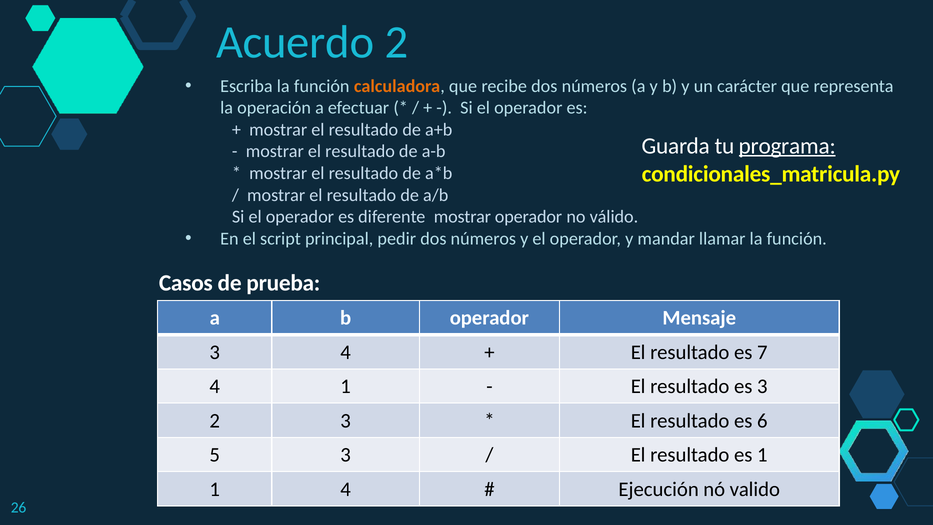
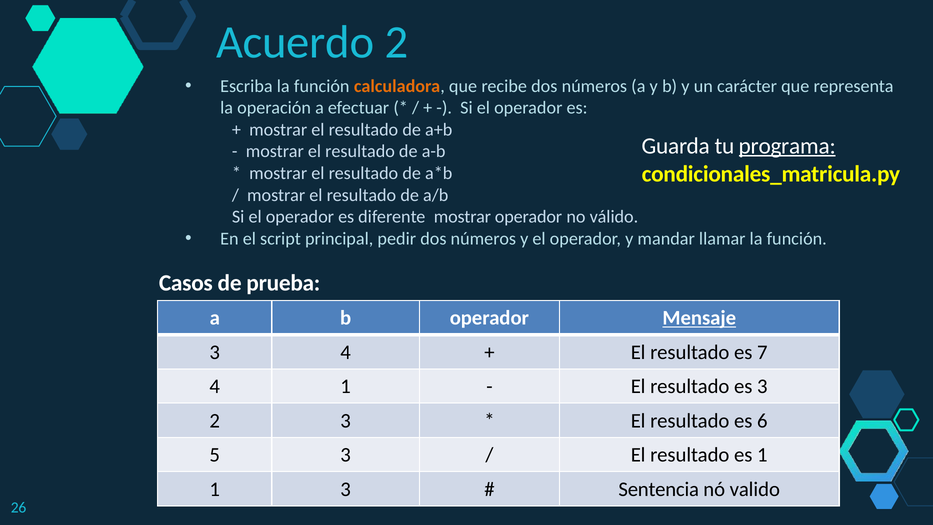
Mensaje underline: none -> present
1 4: 4 -> 3
Ejecución: Ejecución -> Sentencia
